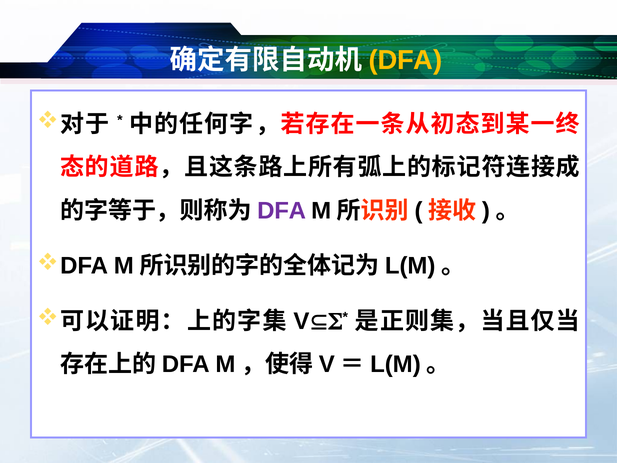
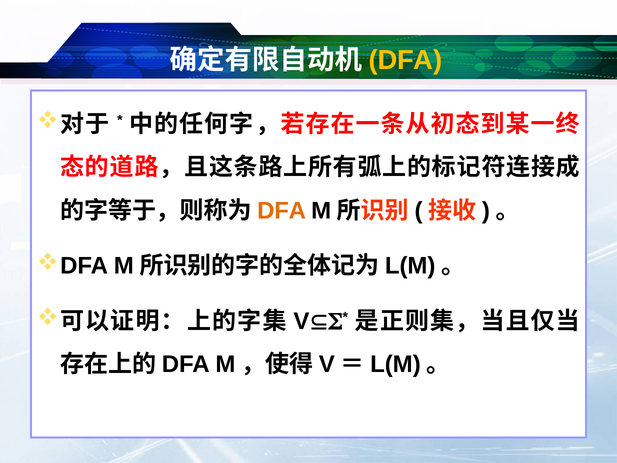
DFA at (282, 211) colour: purple -> orange
